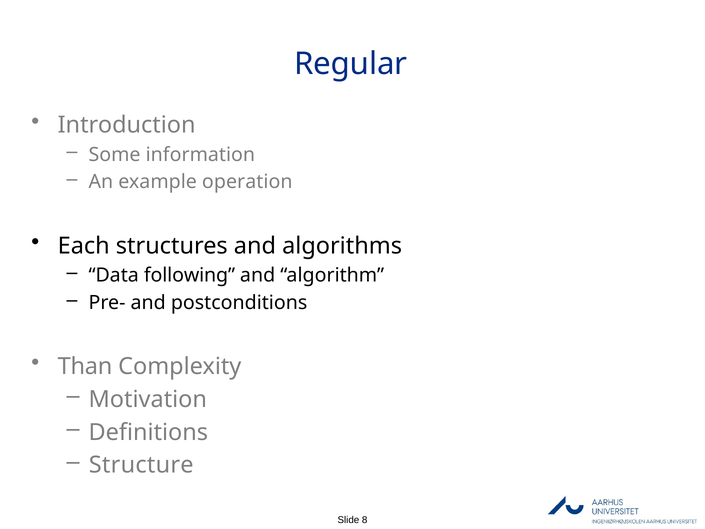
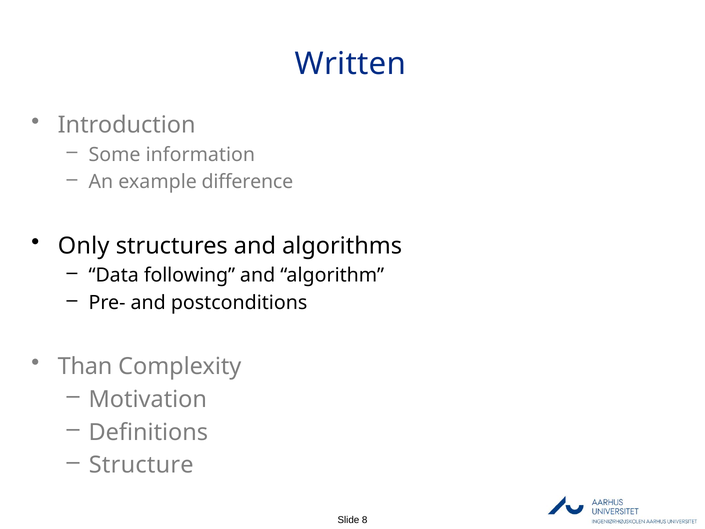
Regular: Regular -> Written
operation: operation -> difference
Each: Each -> Only
